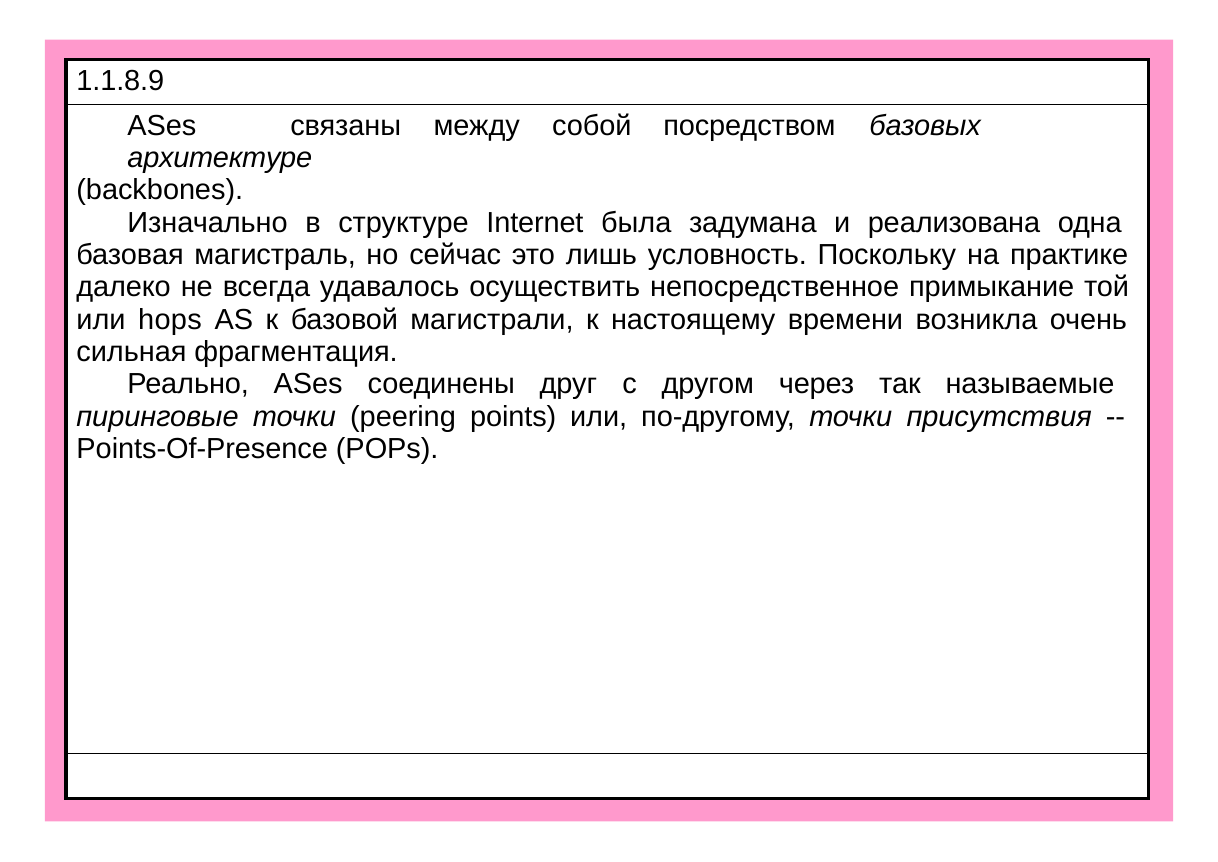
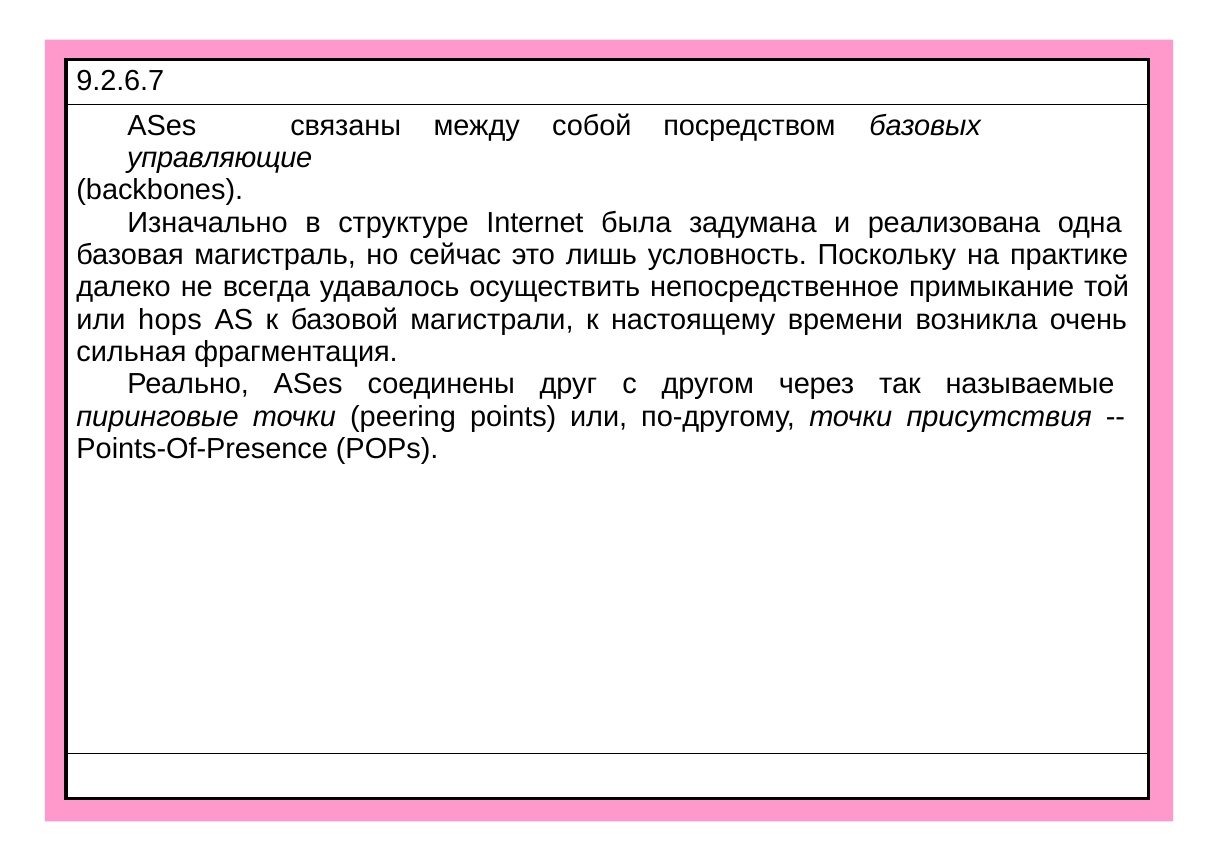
1.1.8.9: 1.1.8.9 -> 9.2.6.7
архитектуре: архитектуре -> управляющие
